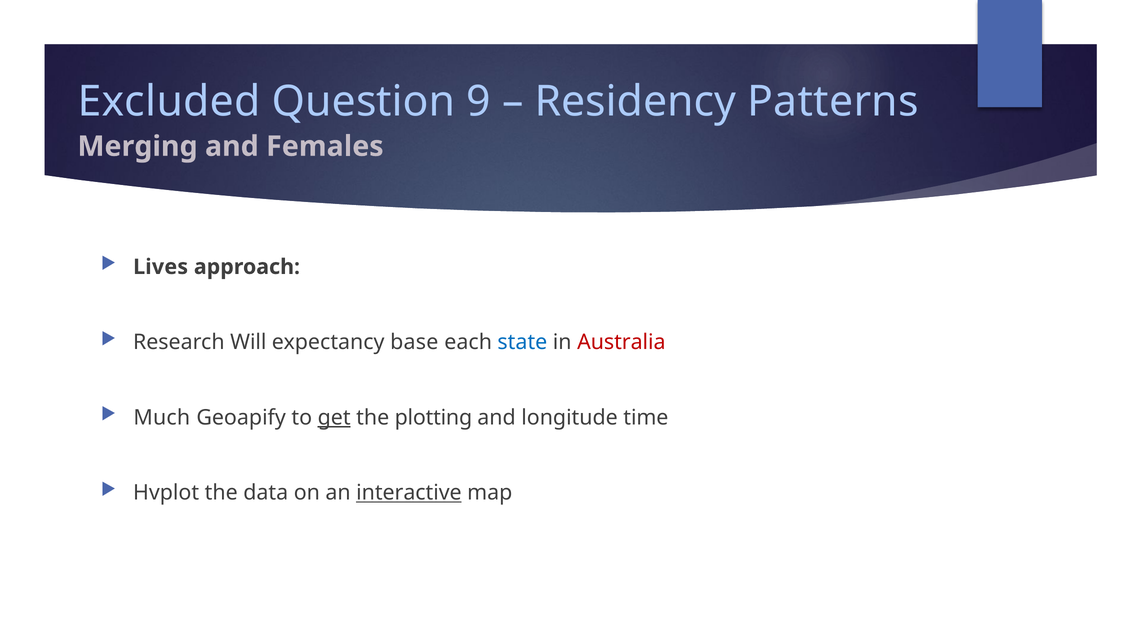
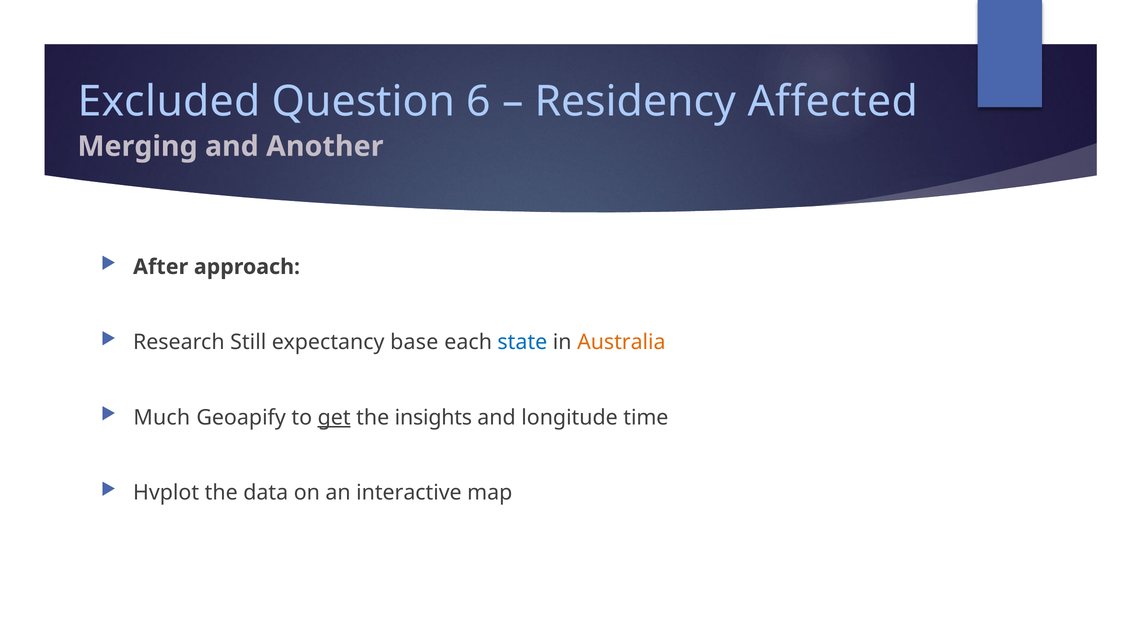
9: 9 -> 6
Patterns: Patterns -> Affected
Females: Females -> Another
Lives: Lives -> After
Will: Will -> Still
Australia colour: red -> orange
plotting: plotting -> insights
interactive underline: present -> none
